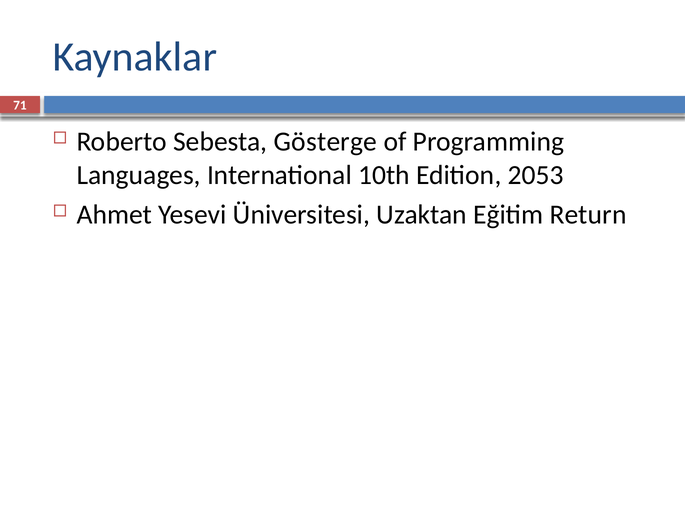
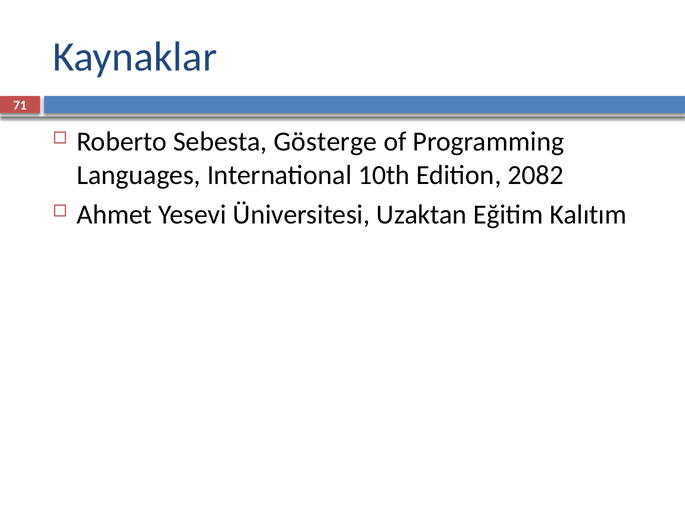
2053: 2053 -> 2082
Return: Return -> Kalıtım
